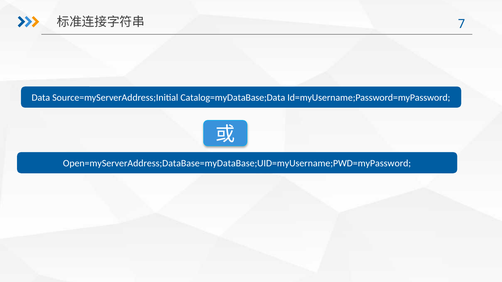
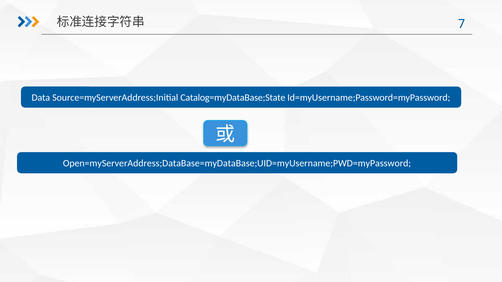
Catalog=myDataBase;Data: Catalog=myDataBase;Data -> Catalog=myDataBase;State
